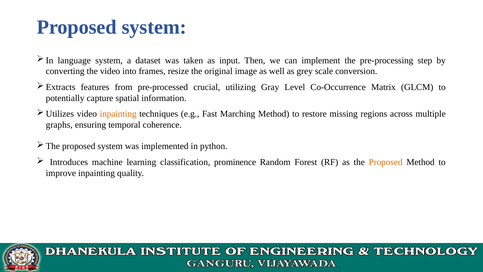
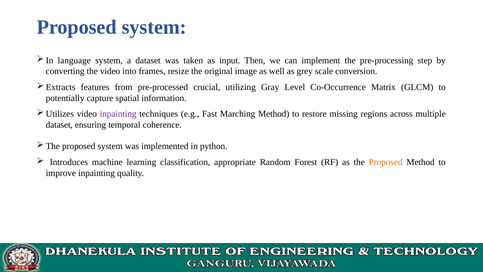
inpainting at (118, 114) colour: orange -> purple
graphs at (59, 125): graphs -> dataset
prominence: prominence -> appropriate
